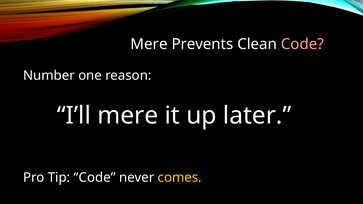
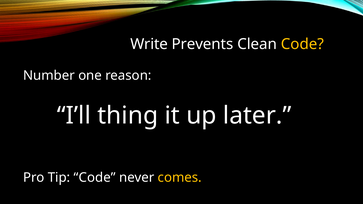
Mere at (149, 44): Mere -> Write
Code at (302, 44) colour: pink -> yellow
I’ll mere: mere -> thing
